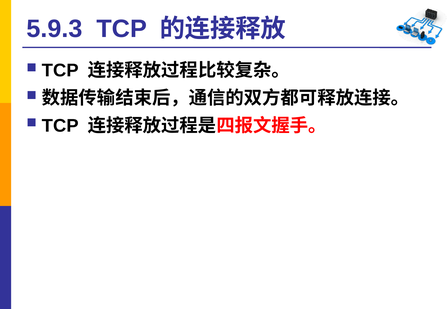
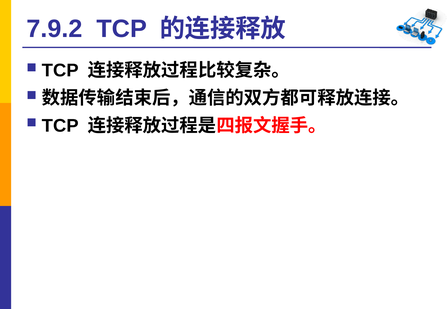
5.9.3: 5.9.3 -> 7.9.2
